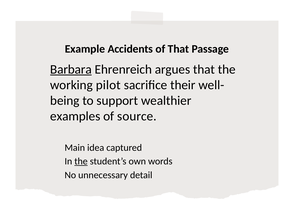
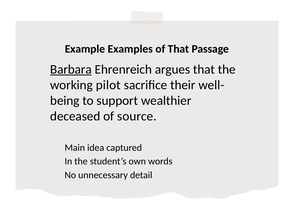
Accidents: Accidents -> Examples
examples: examples -> deceased
the at (81, 162) underline: present -> none
